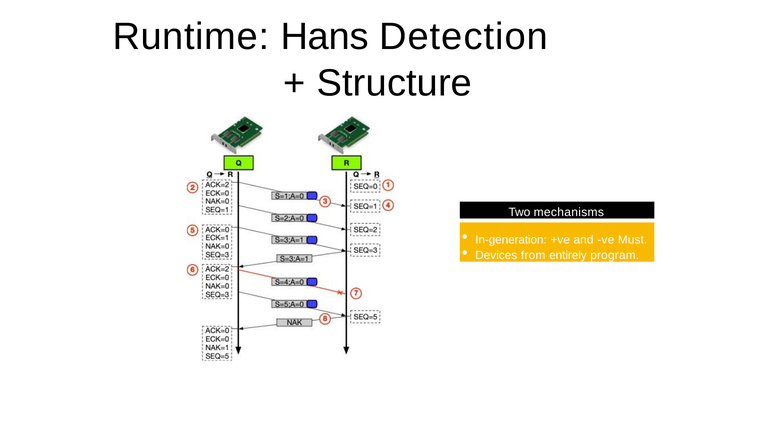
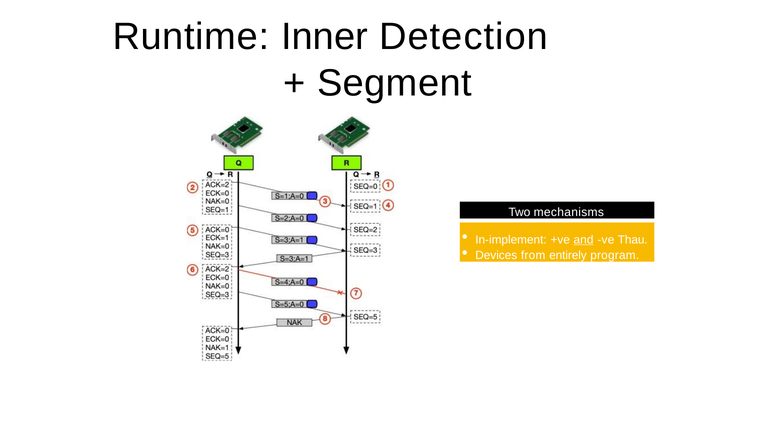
Hans: Hans -> Inner
Structure: Structure -> Segment
In-generation: In-generation -> In-implement
and underline: none -> present
Must: Must -> Thau
